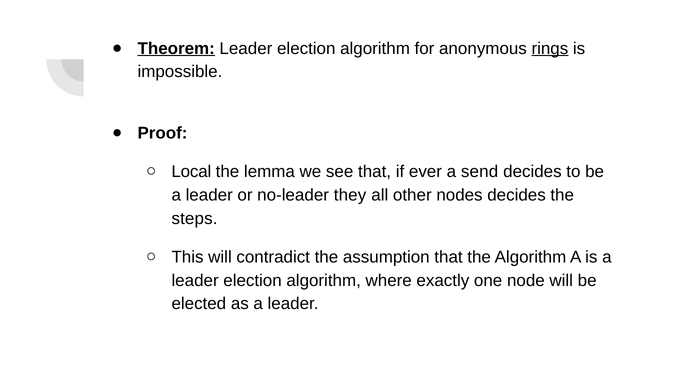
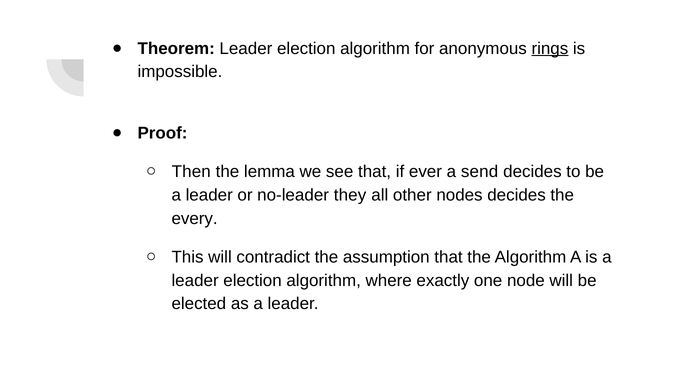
Theorem underline: present -> none
Local: Local -> Then
steps: steps -> every
